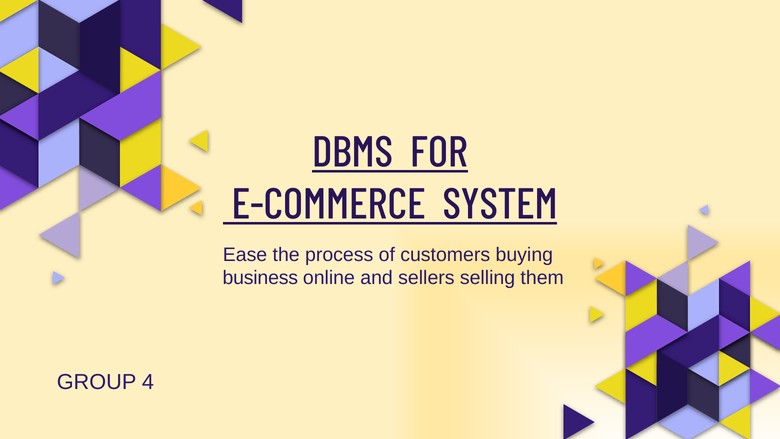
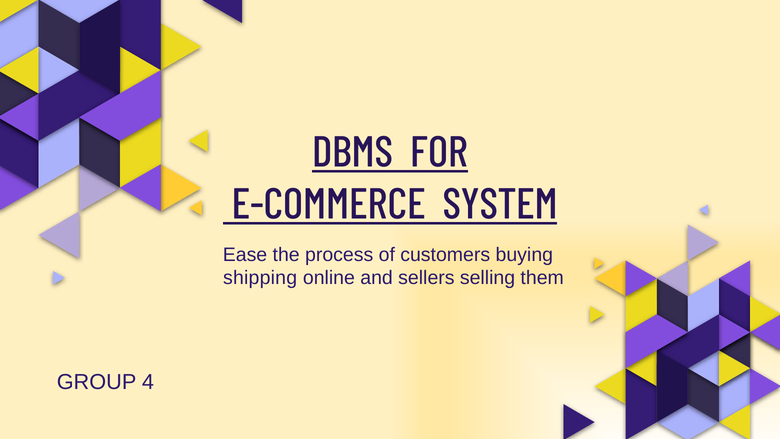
business: business -> shipping
